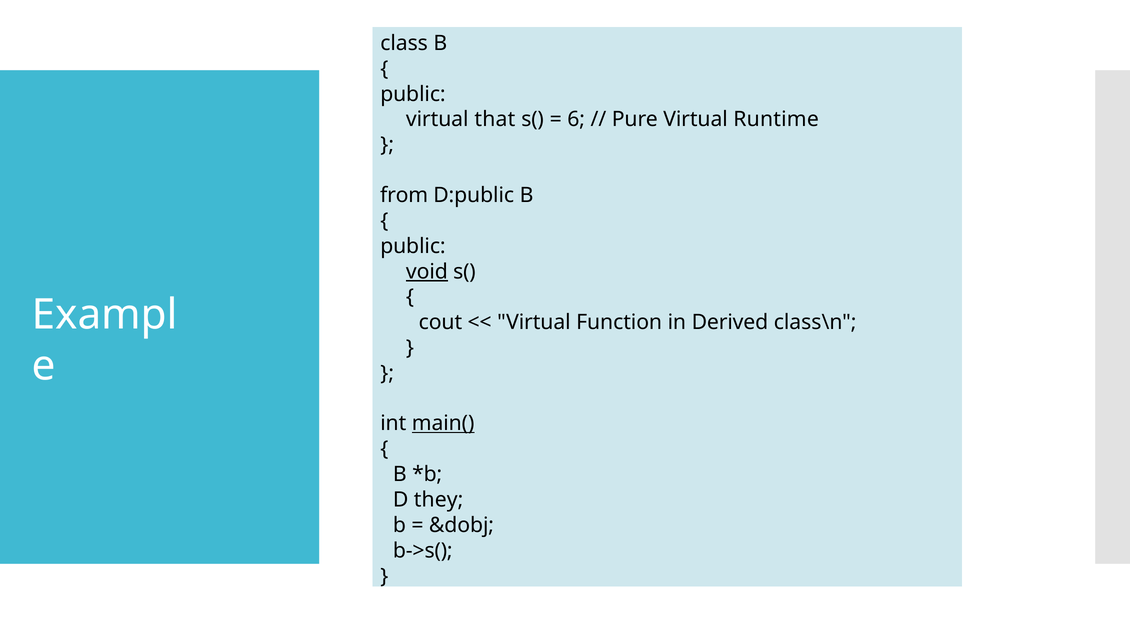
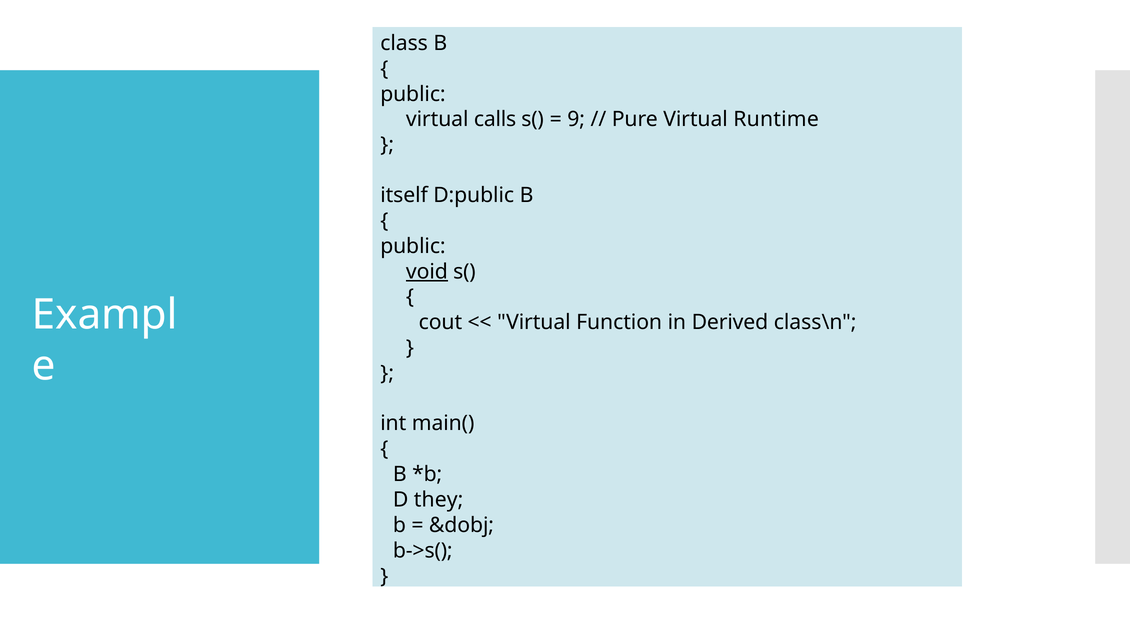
that: that -> calls
6: 6 -> 9
from: from -> itself
main( underline: present -> none
